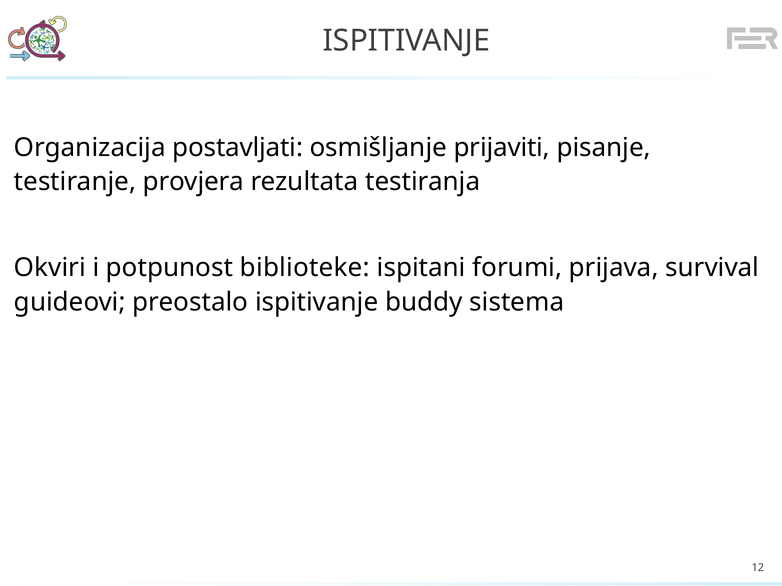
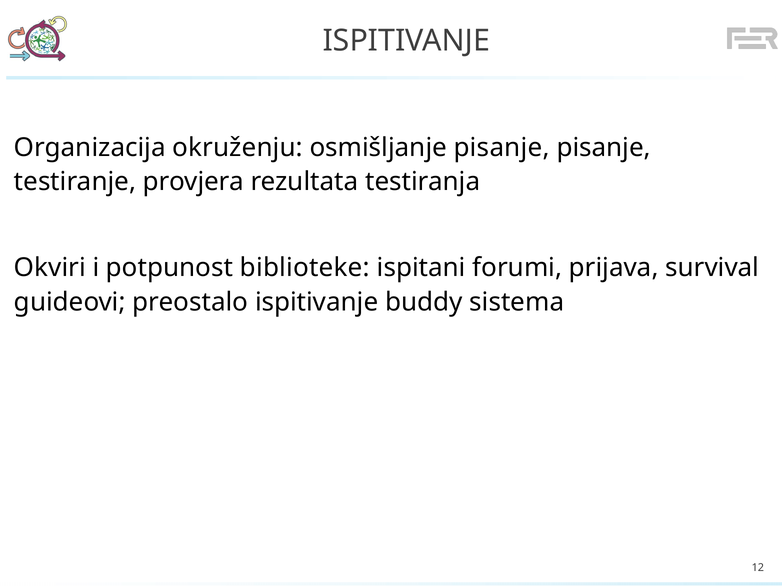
postavljati: postavljati -> okruženju
osmišljanje prijaviti: prijaviti -> pisanje
